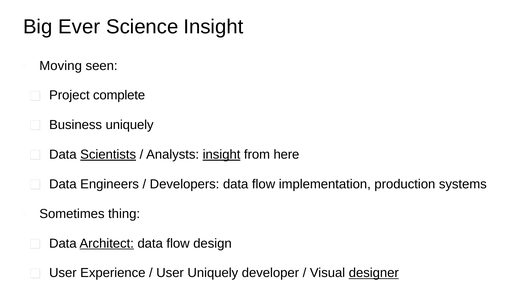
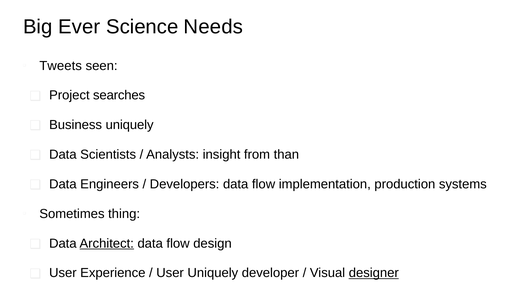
Science Insight: Insight -> Needs
Moving: Moving -> Tweets
complete: complete -> searches
Scientists underline: present -> none
insight at (222, 155) underline: present -> none
here: here -> than
